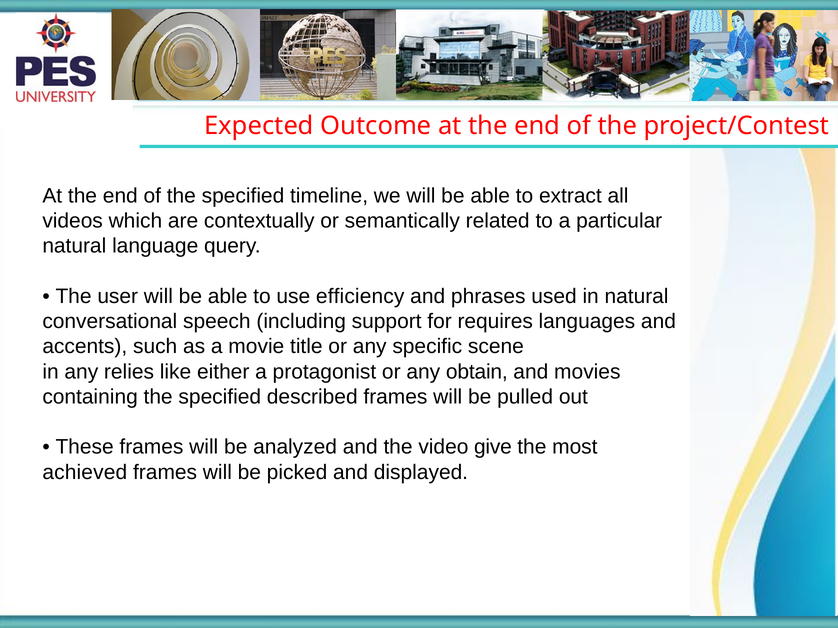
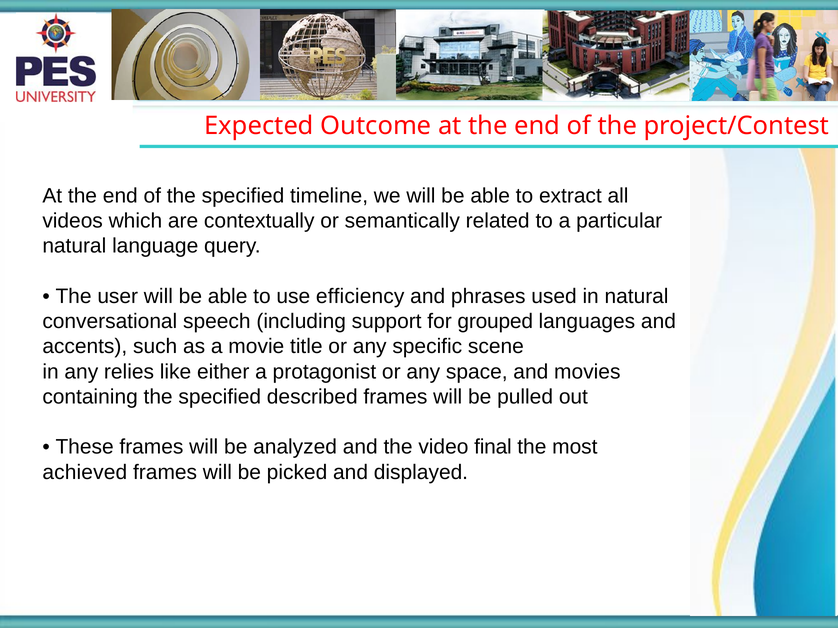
requires: requires -> grouped
obtain: obtain -> space
give: give -> final
